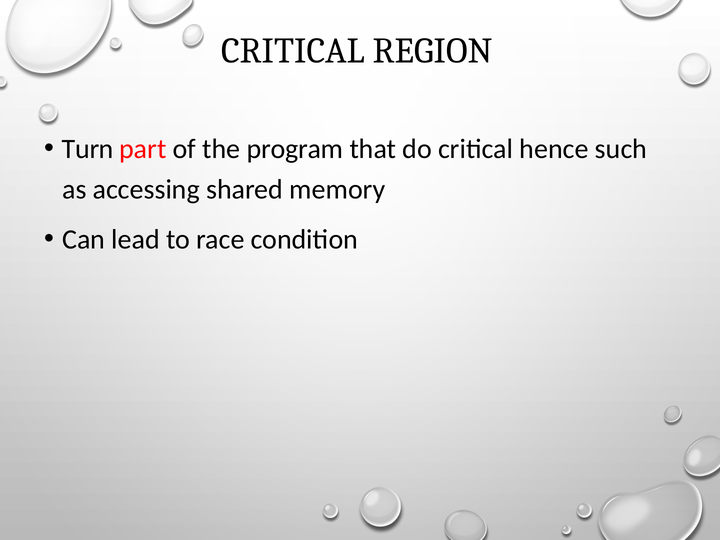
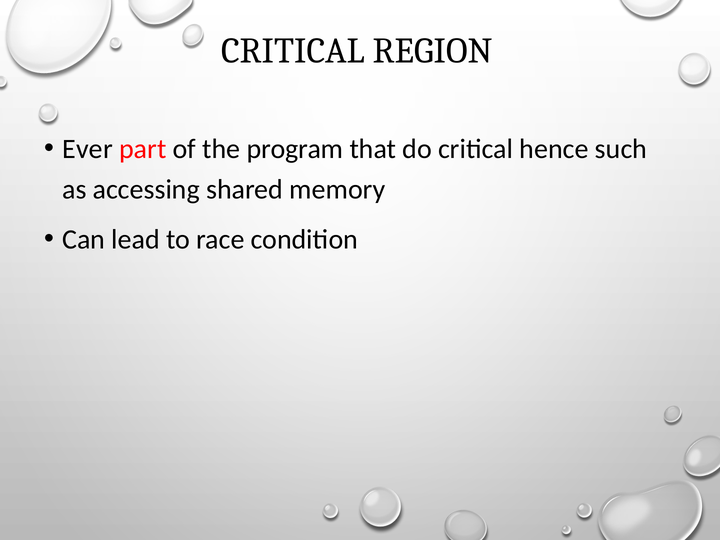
Turn: Turn -> Ever
